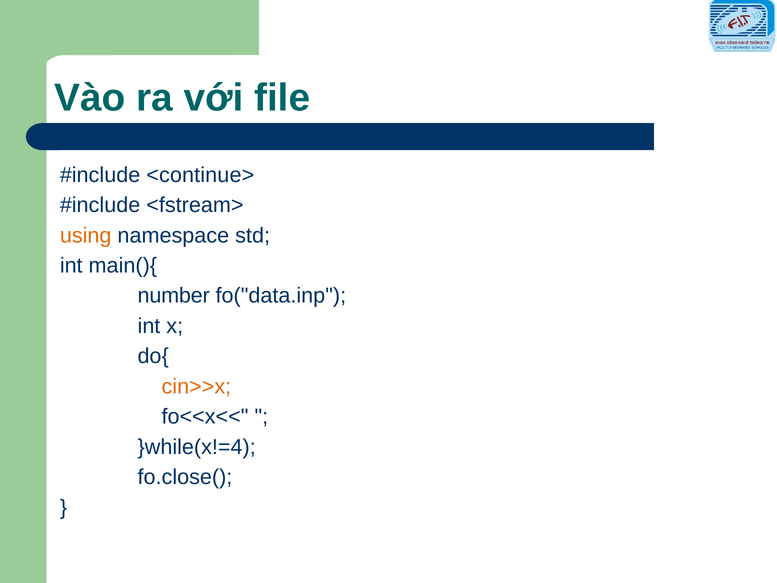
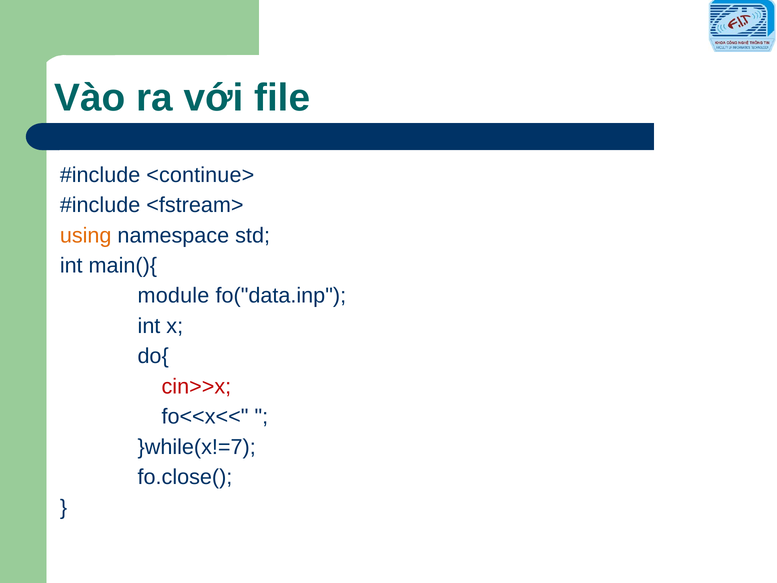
number: number -> module
cin>>x colour: orange -> red
}while(x!=4: }while(x!=4 -> }while(x!=7
